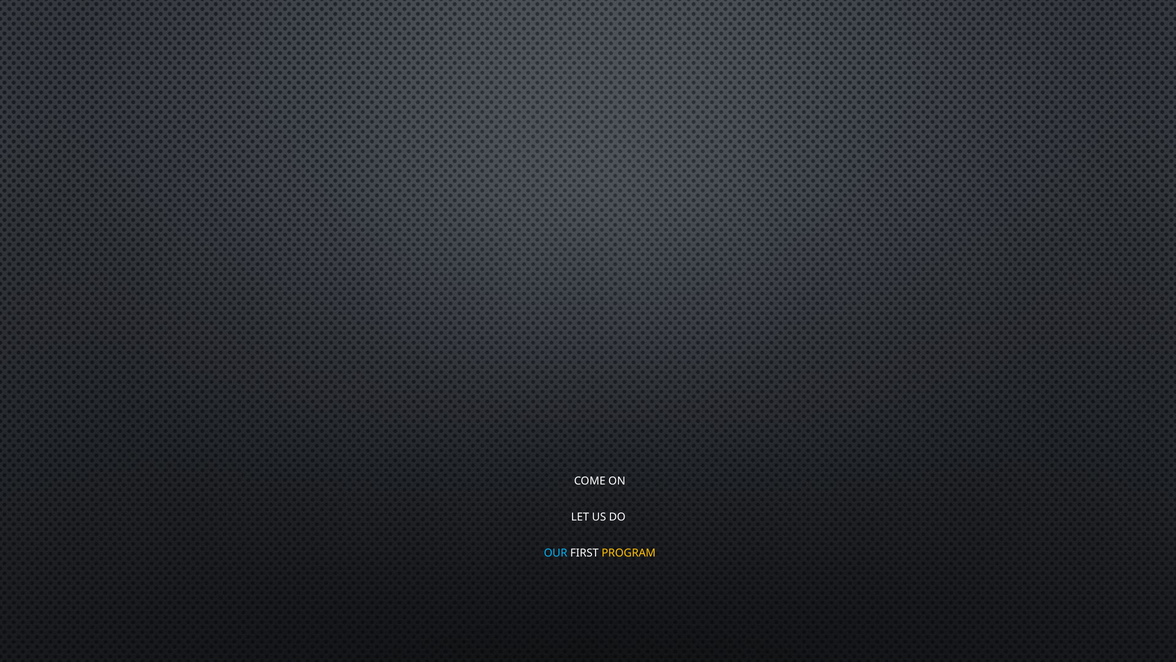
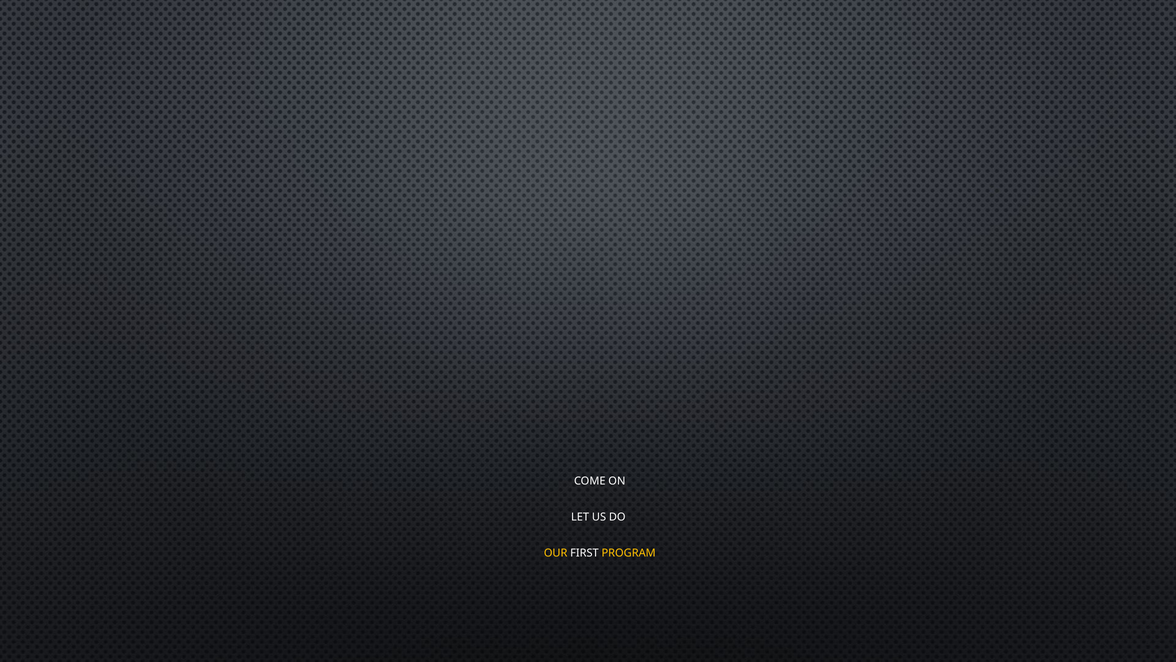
OUR colour: light blue -> yellow
